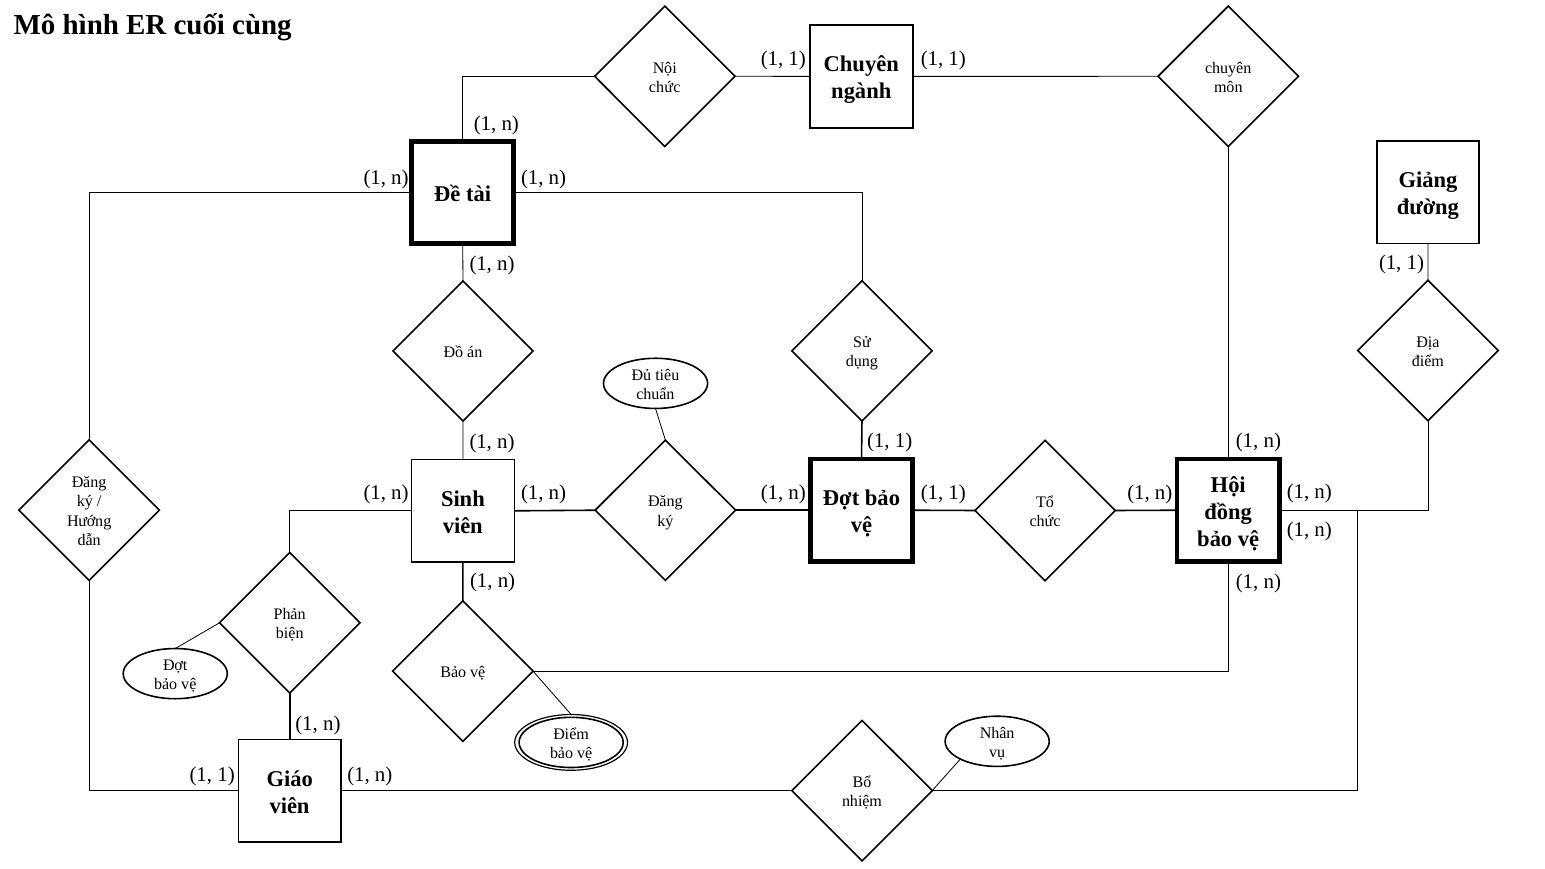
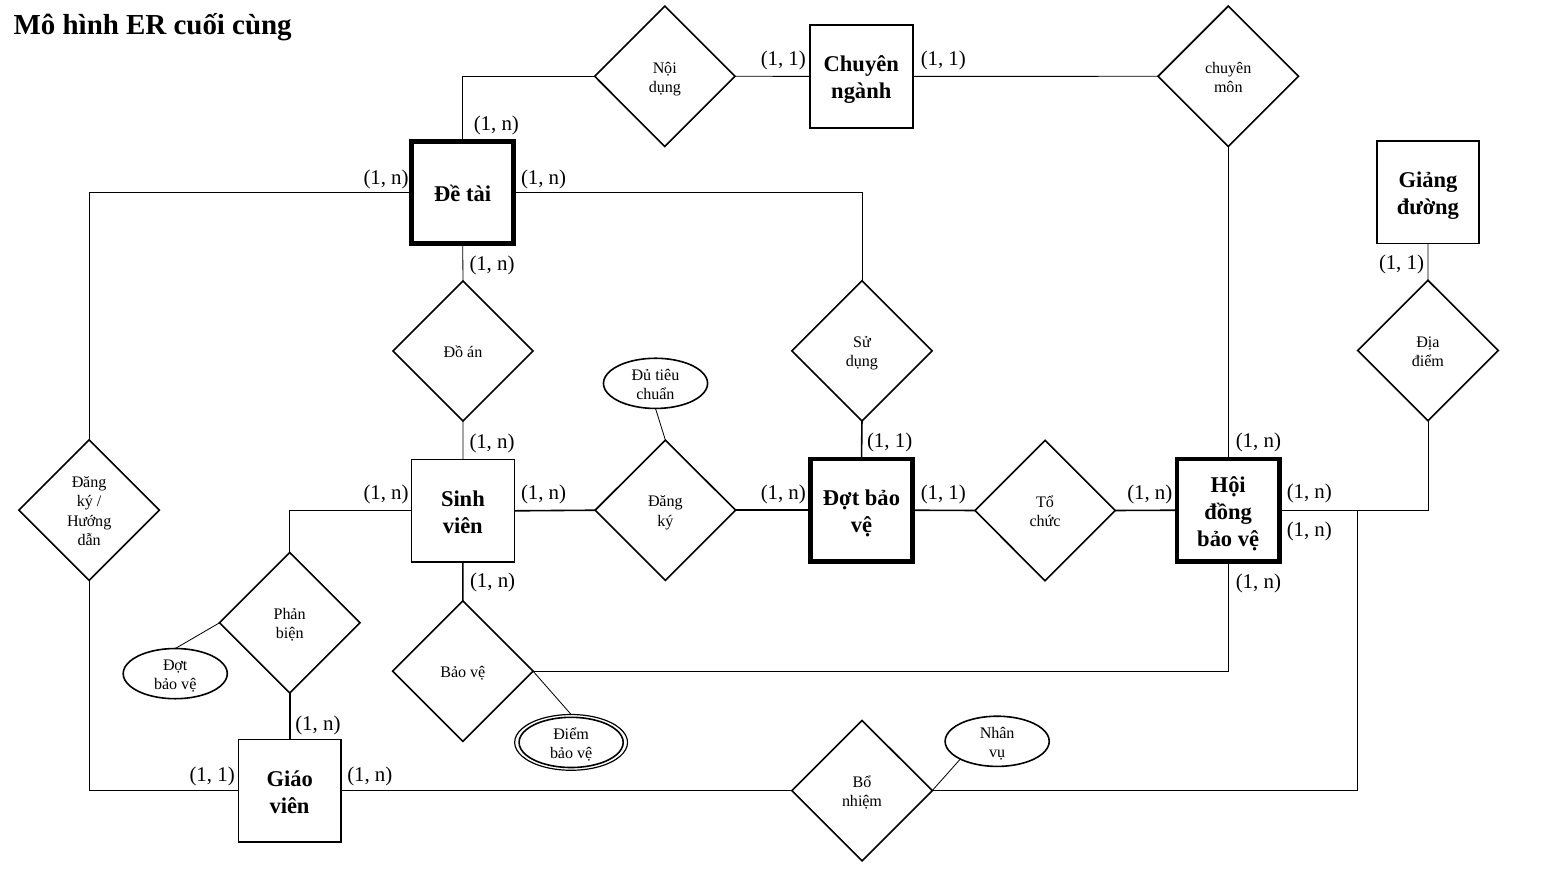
chức at (665, 87): chức -> dụng
